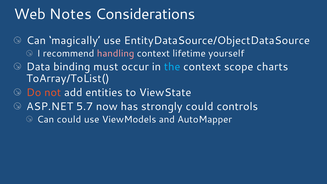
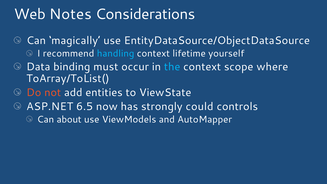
handling colour: pink -> light blue
charts: charts -> where
5.7: 5.7 -> 6.5
Can could: could -> about
